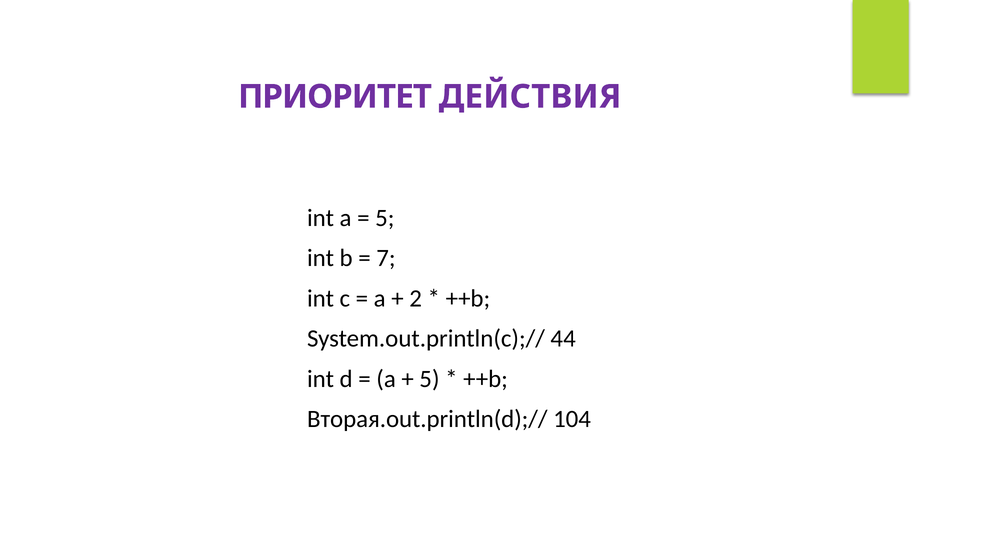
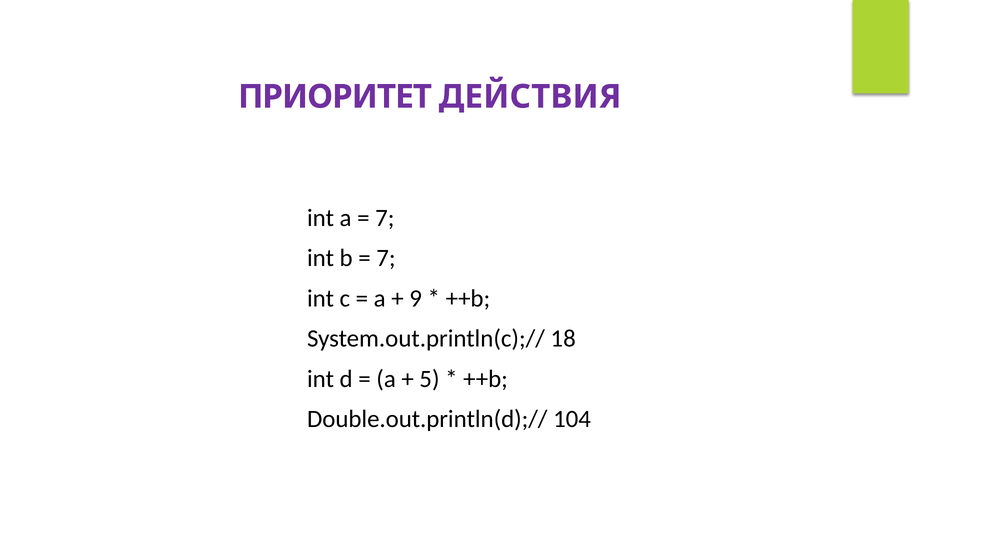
5 at (385, 218): 5 -> 7
2: 2 -> 9
44: 44 -> 18
Вторая.out.println(d);//: Вторая.out.println(d);// -> Double.out.println(d);//
